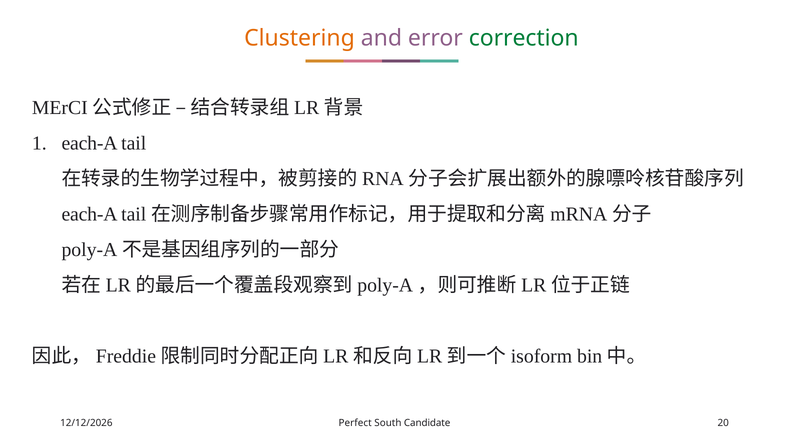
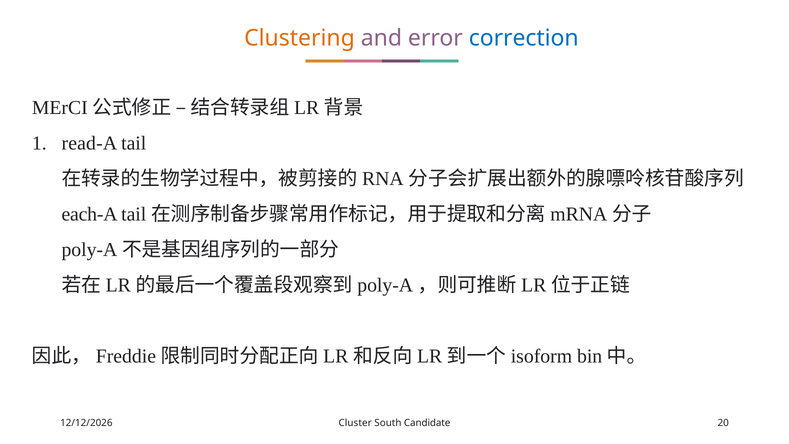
correction colour: green -> blue
each-A at (90, 143): each-A -> read-A
Perfect: Perfect -> Cluster
